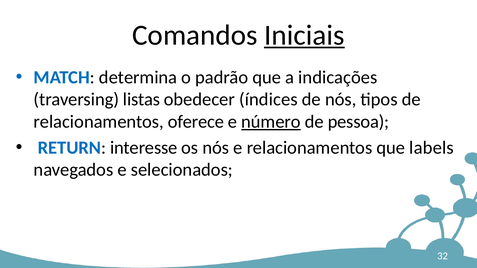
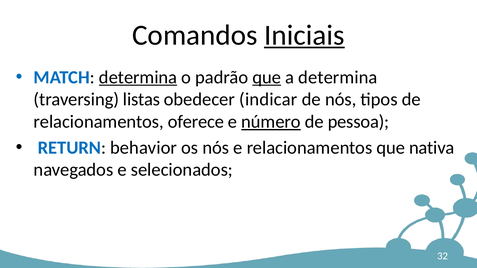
determina at (138, 77) underline: none -> present
que at (267, 77) underline: none -> present
a indicações: indicações -> determina
índices: índices -> indicar
interesse: interesse -> behavior
labels: labels -> nativa
